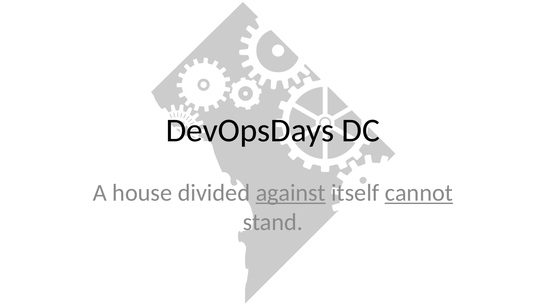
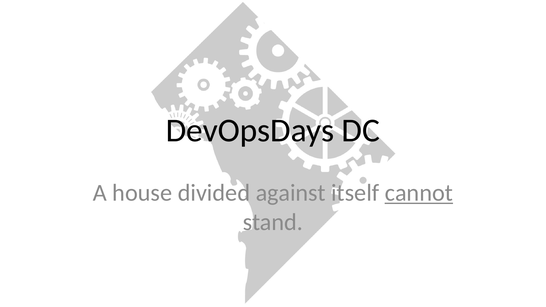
against underline: present -> none
